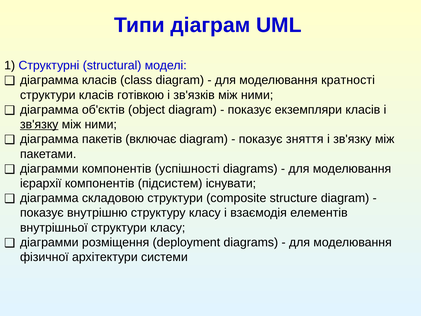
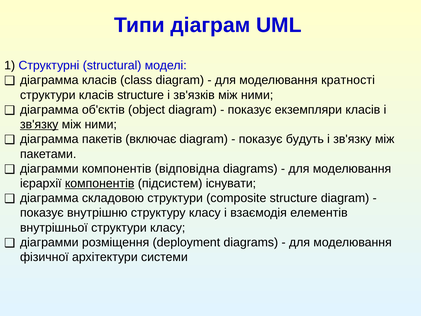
класів готівкою: готівкою -> structure
зняття: зняття -> будуть
успішності: успішності -> відповідна
компонентів at (100, 183) underline: none -> present
